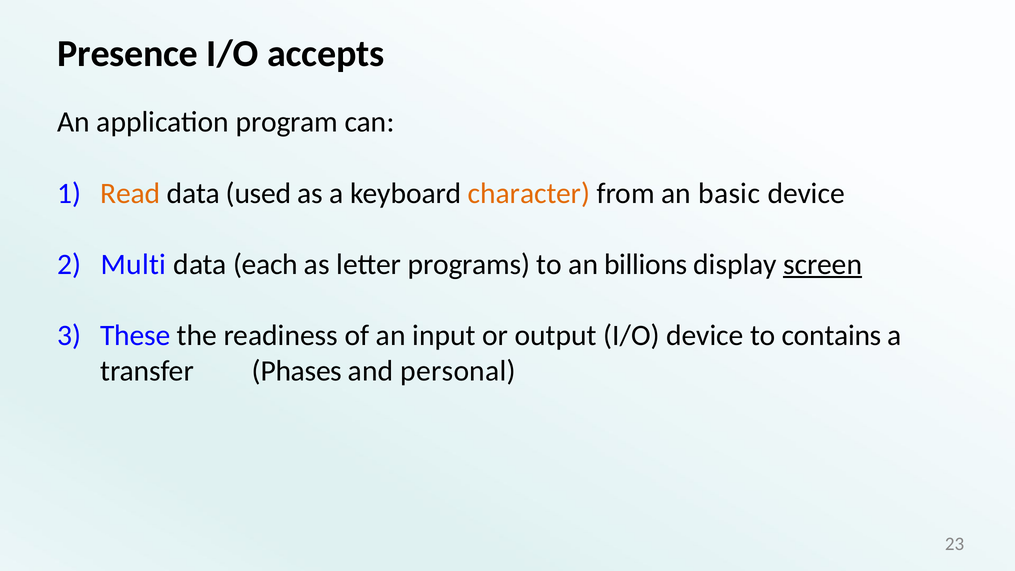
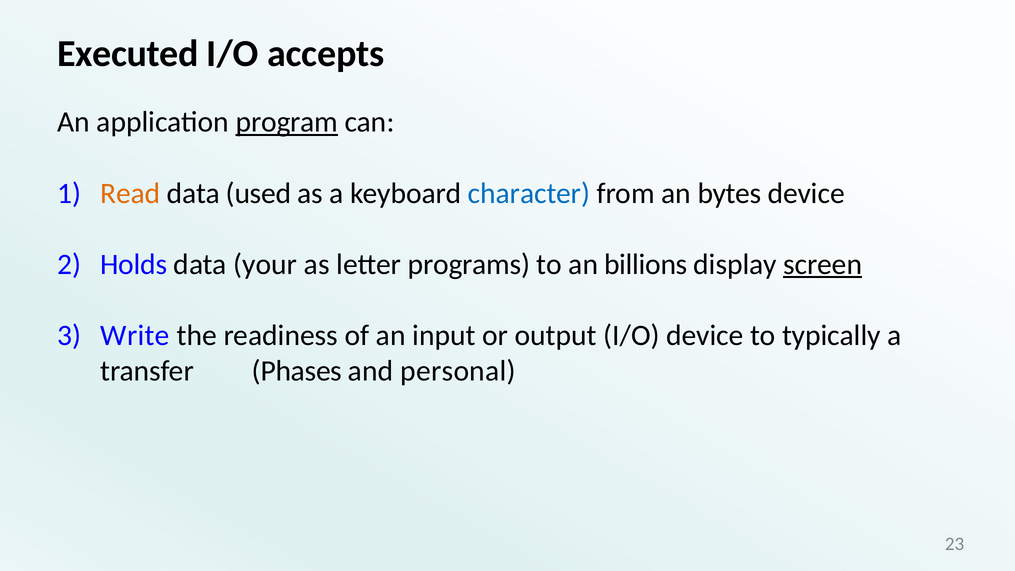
Presence: Presence -> Executed
program underline: none -> present
character colour: orange -> blue
basic: basic -> bytes
Multi: Multi -> Holds
each: each -> your
These: These -> Write
contains: contains -> typically
